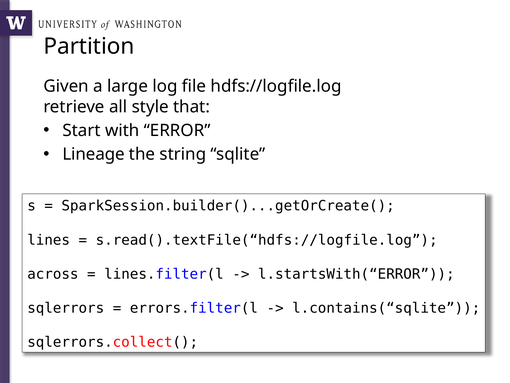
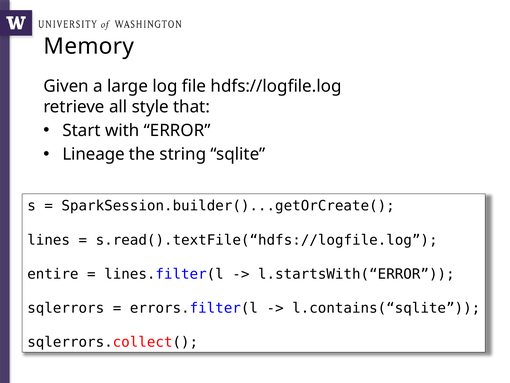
Partition: Partition -> Memory
across: across -> entire
